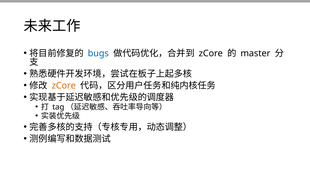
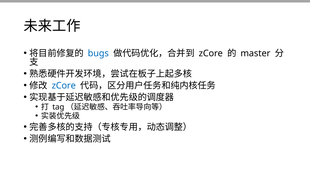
zCore at (64, 85) colour: orange -> blue
